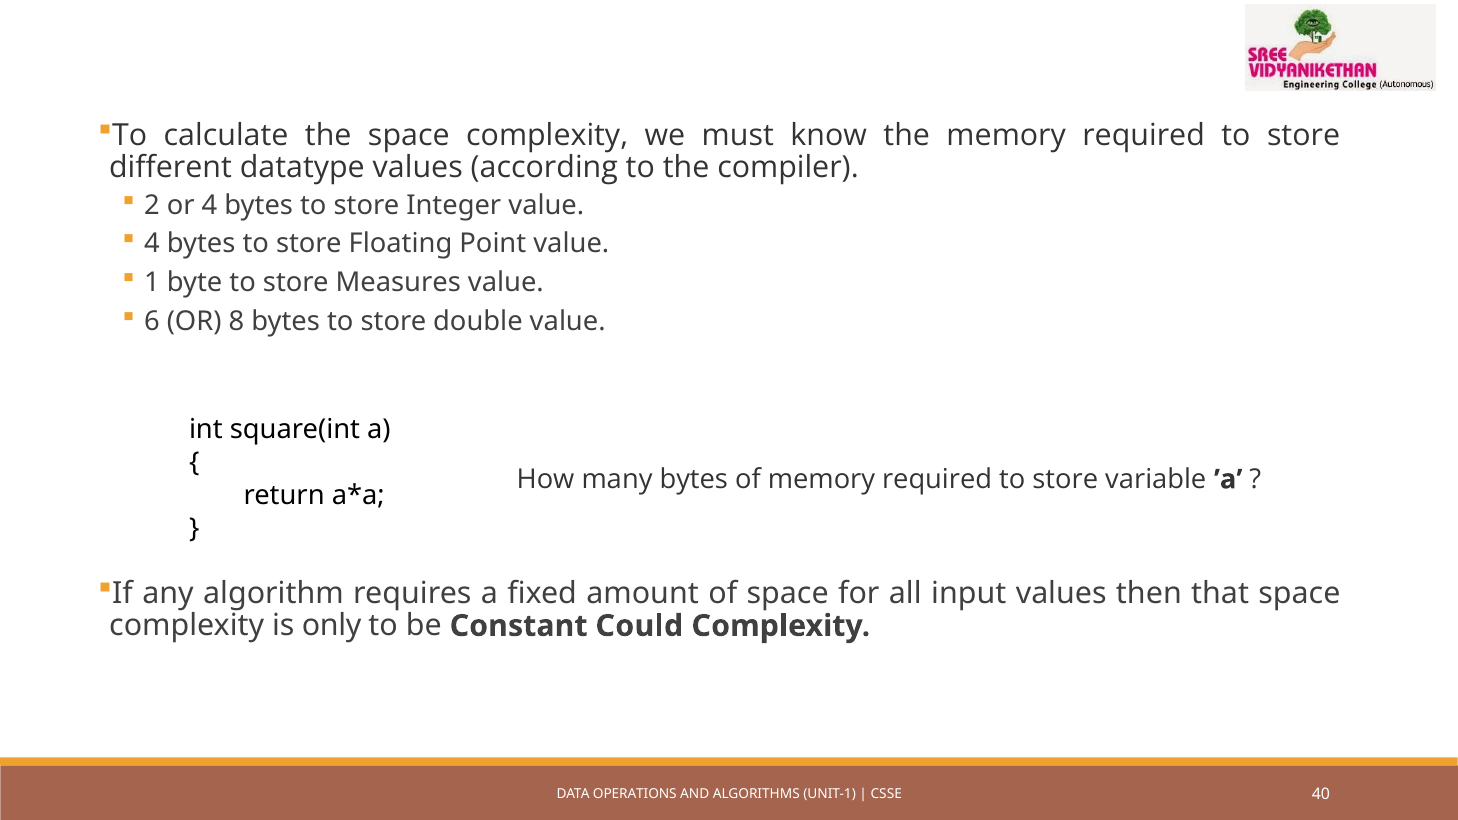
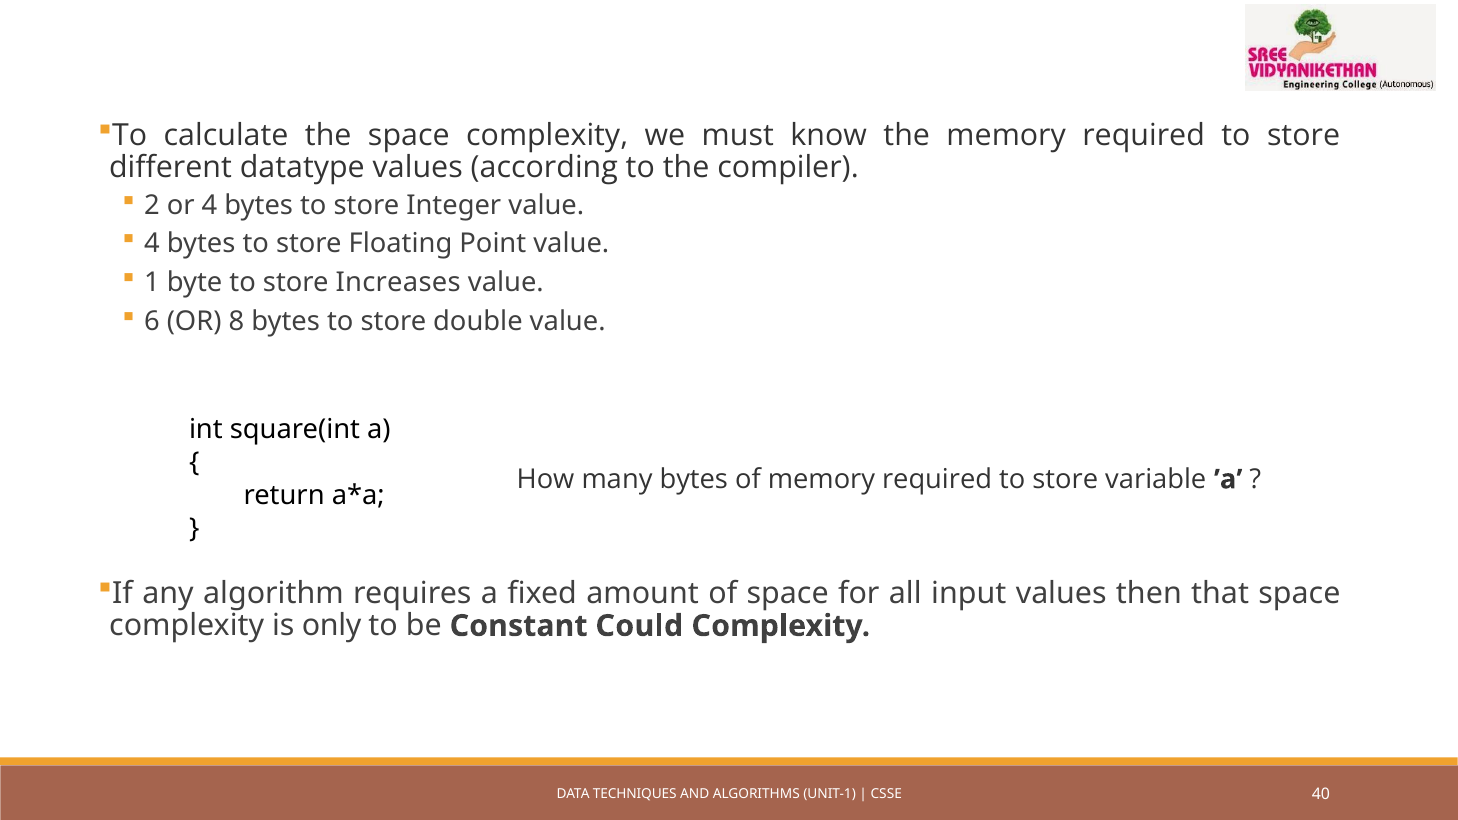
Measures: Measures -> Increases
OPERATIONS: OPERATIONS -> TECHNIQUES
